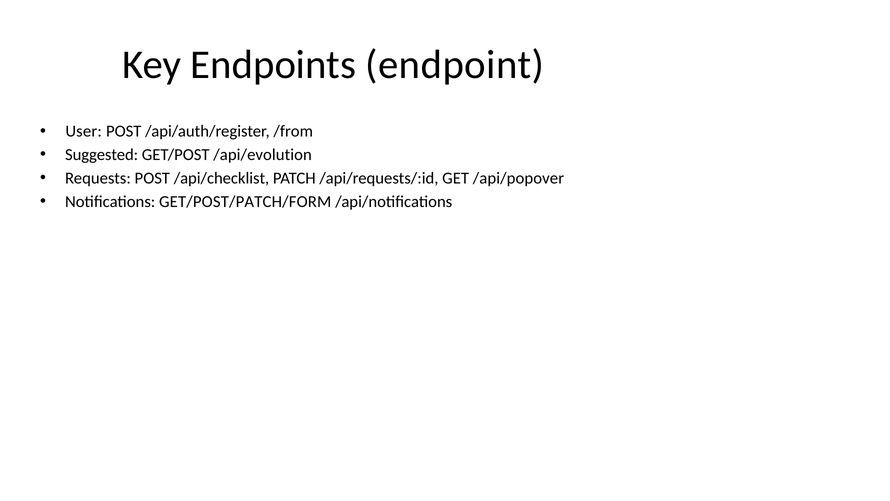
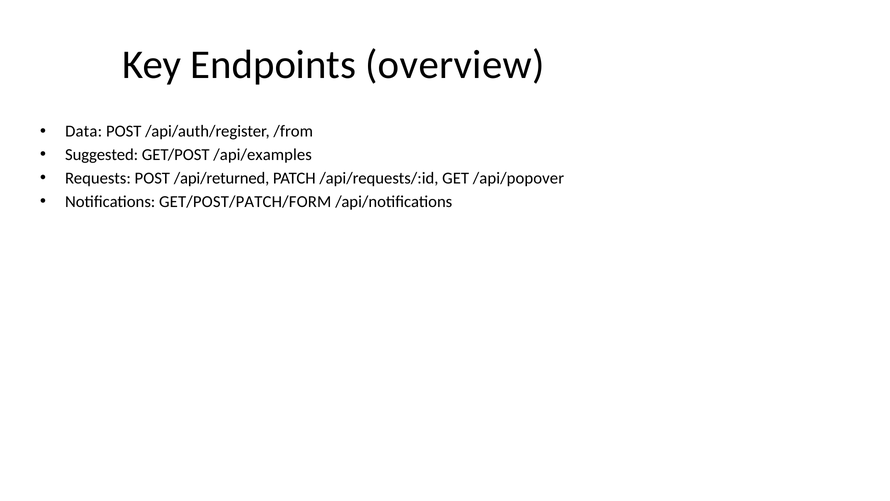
endpoint: endpoint -> overview
User: User -> Data
/api/evolution: /api/evolution -> /api/examples
/api/checklist: /api/checklist -> /api/returned
